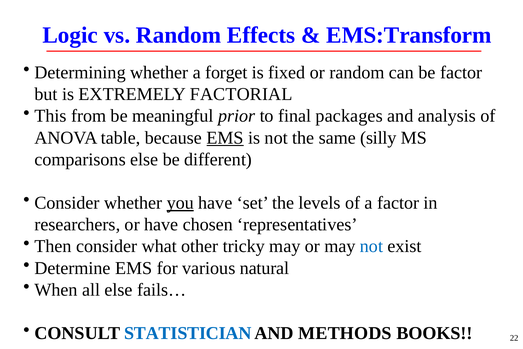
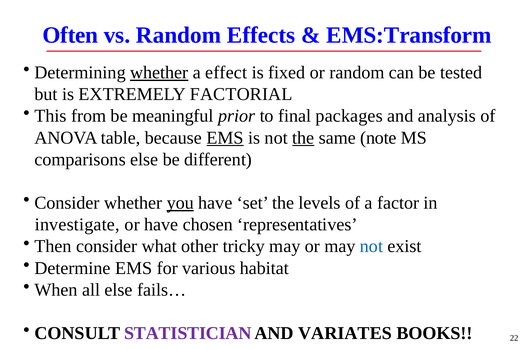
Logic: Logic -> Often
whether at (159, 72) underline: none -> present
forget: forget -> effect
be factor: factor -> tested
the at (303, 138) underline: none -> present
silly: silly -> note
researchers: researchers -> investigate
natural: natural -> habitat
STATISTICIAN colour: blue -> purple
METHODS: METHODS -> VARIATES
